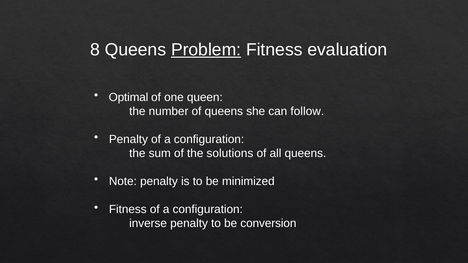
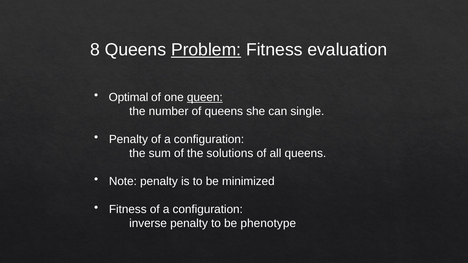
queen underline: none -> present
follow: follow -> single
conversion: conversion -> phenotype
